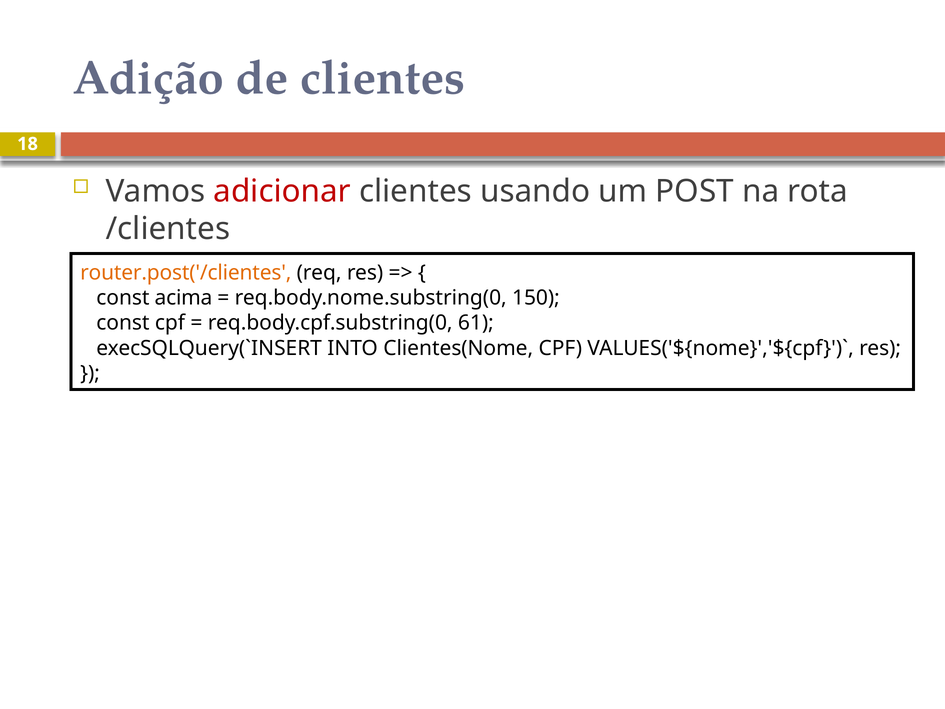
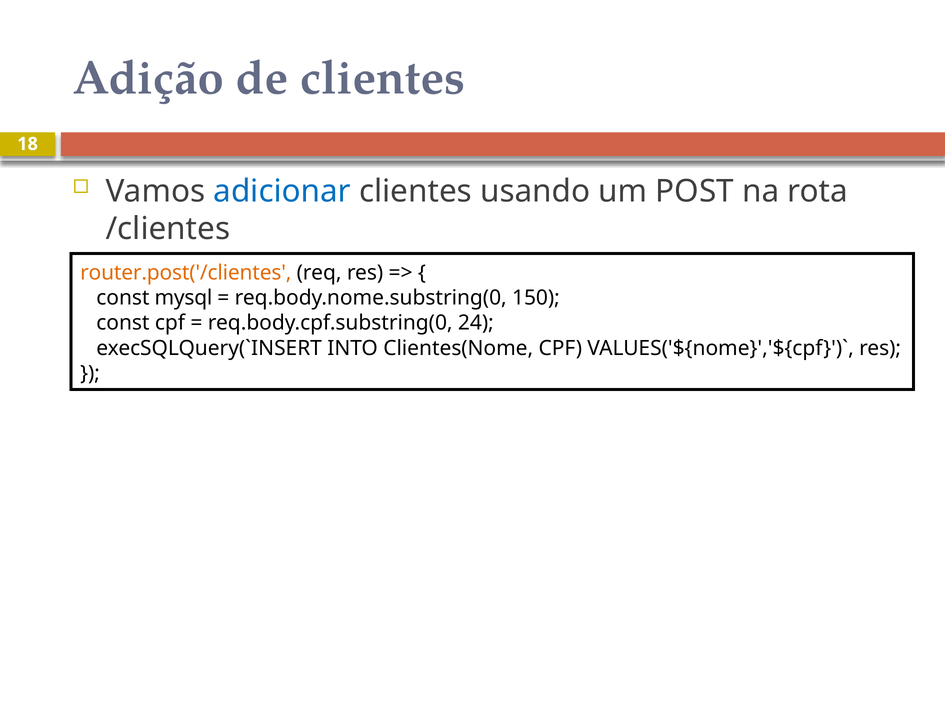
adicionar colour: red -> blue
acima: acima -> mysql
61: 61 -> 24
